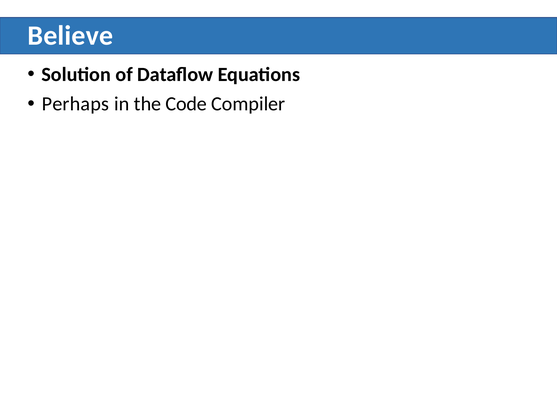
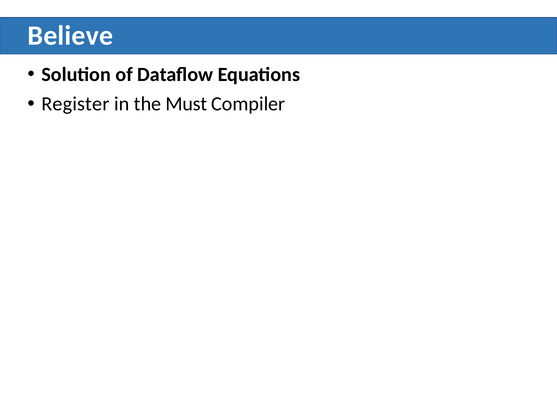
Perhaps: Perhaps -> Register
Code: Code -> Must
